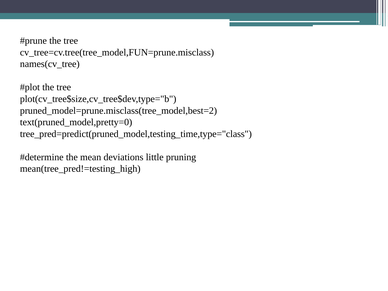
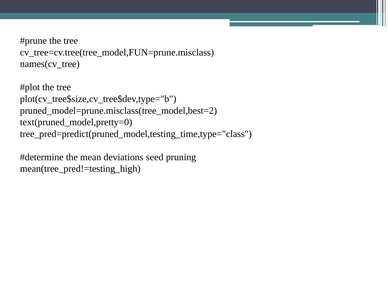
little: little -> seed
